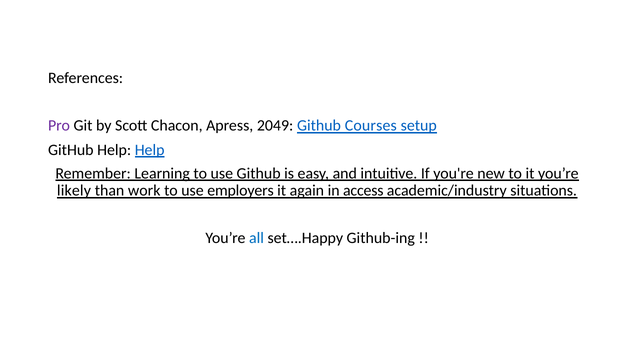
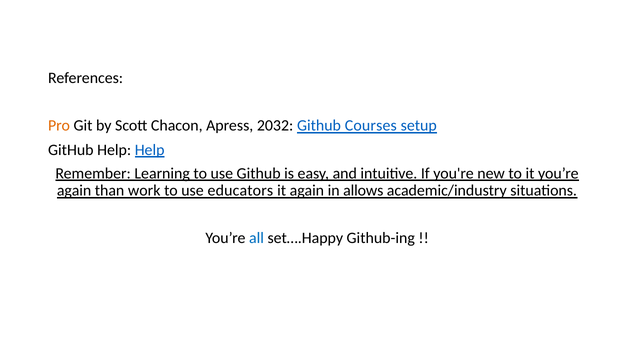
Pro colour: purple -> orange
2049: 2049 -> 2032
likely at (74, 191): likely -> again
employers: employers -> educators
access: access -> allows
